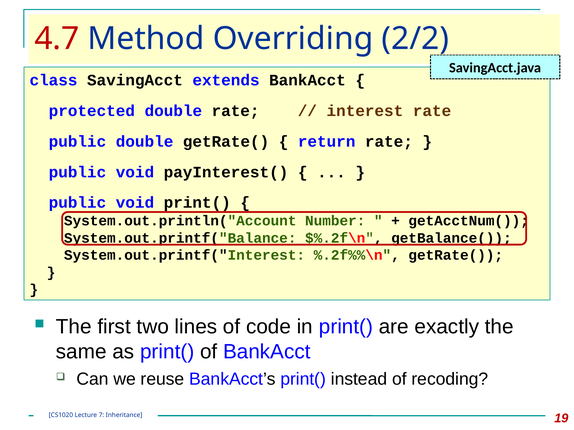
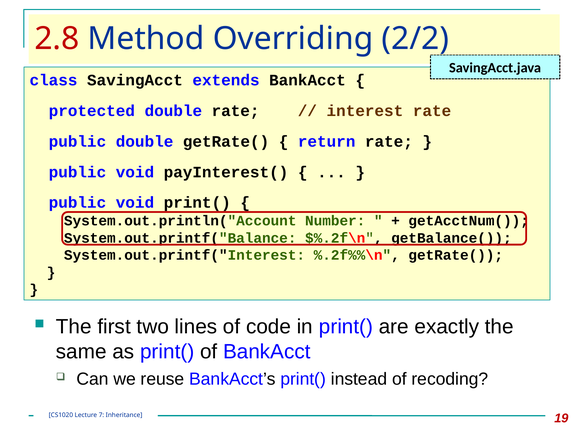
4.7: 4.7 -> 2.8
